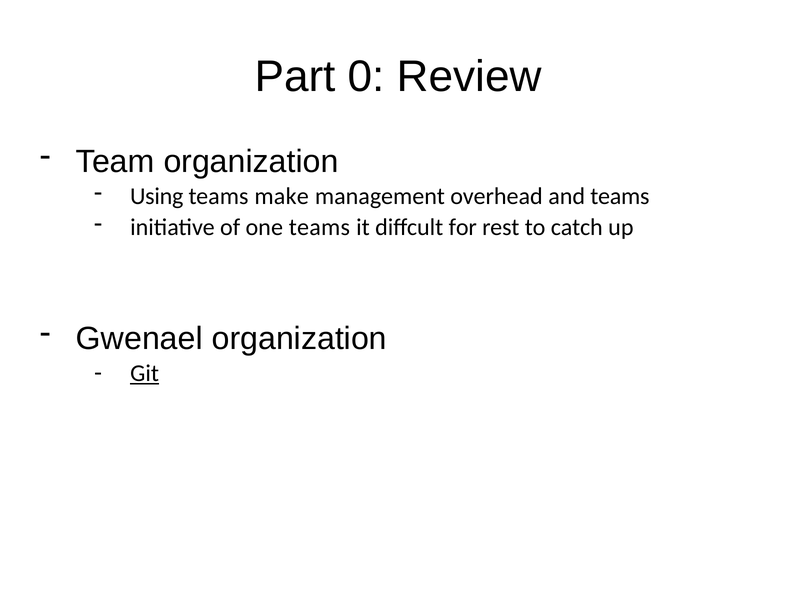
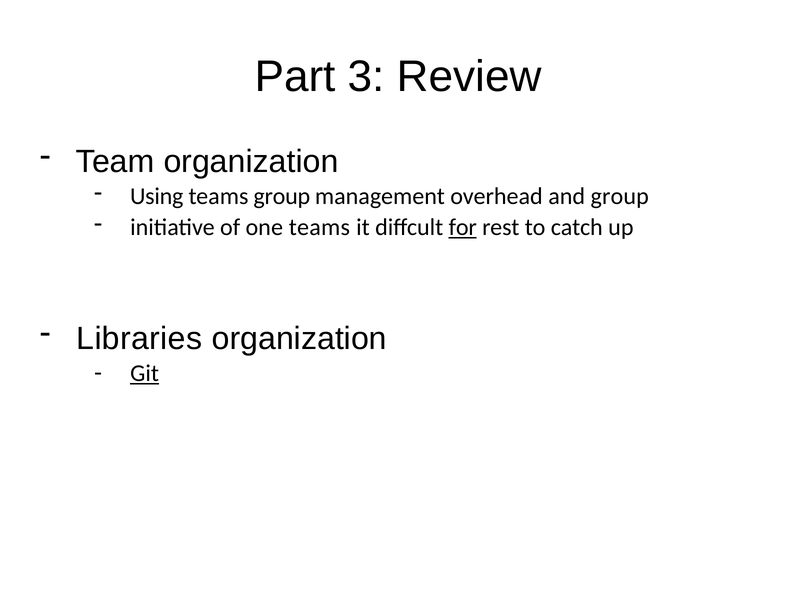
0: 0 -> 3
teams make: make -> group
and teams: teams -> group
for underline: none -> present
Gwenael: Gwenael -> Libraries
